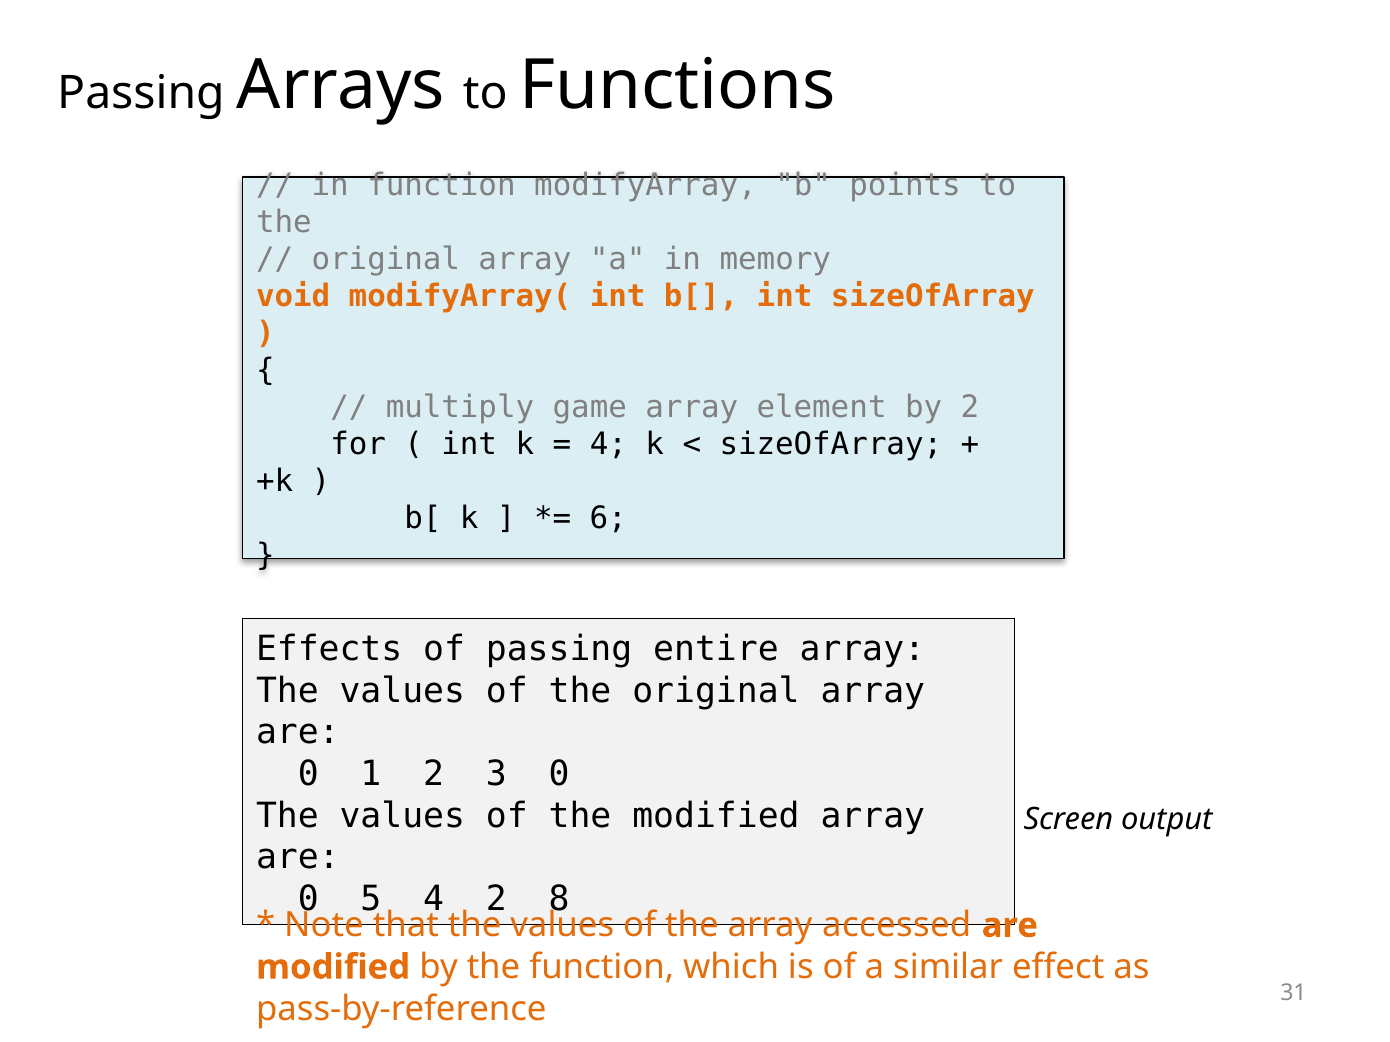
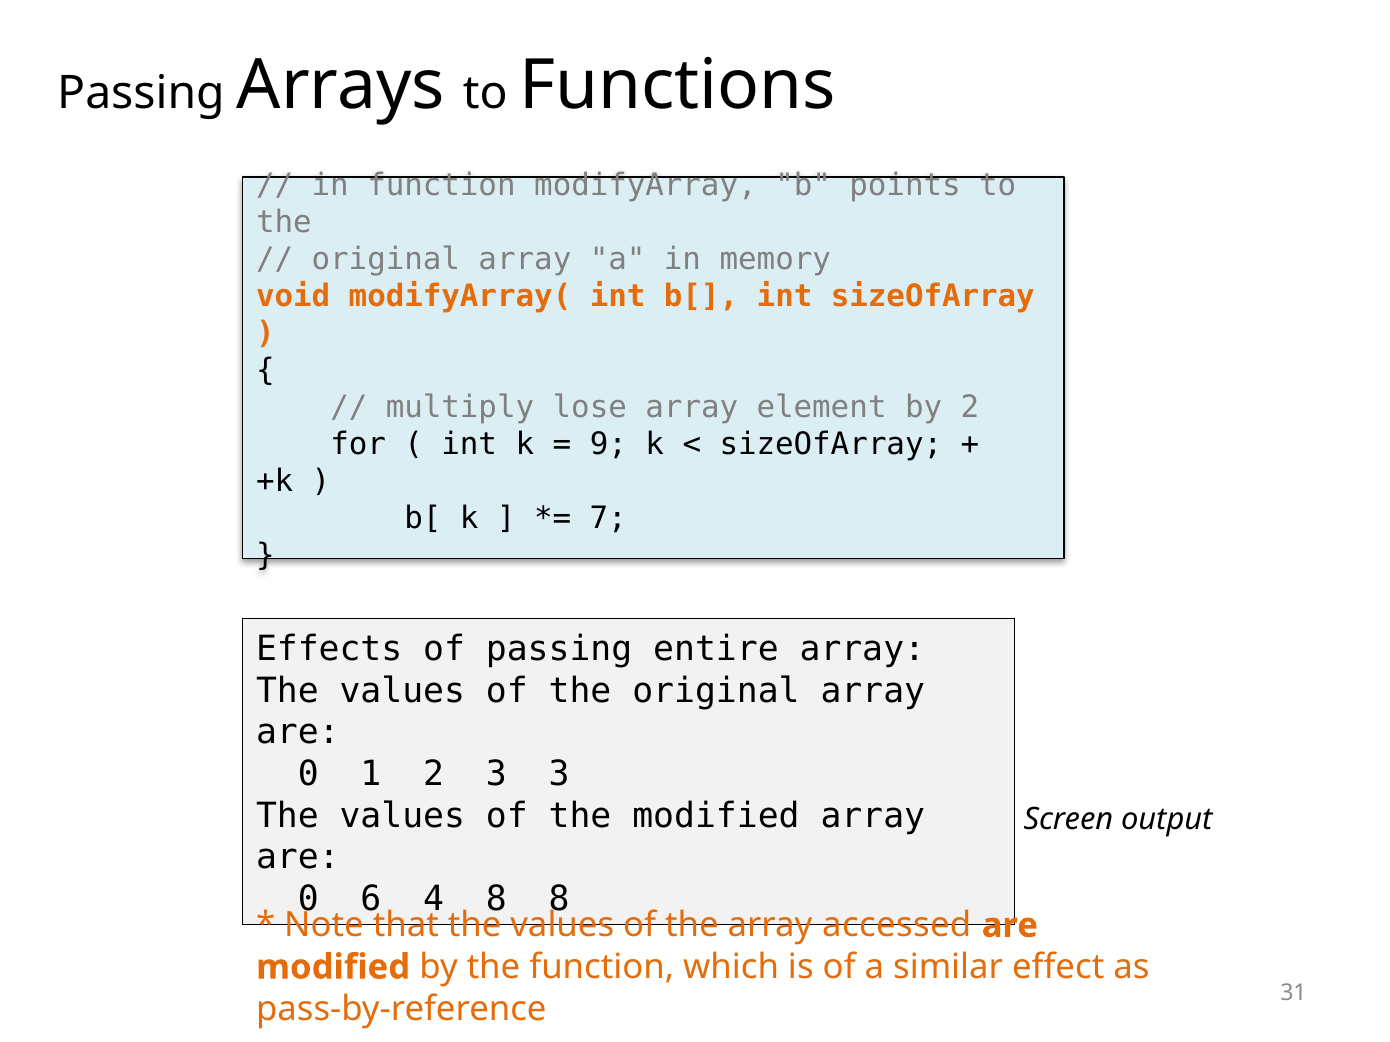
game: game -> lose
4 at (608, 444): 4 -> 9
6: 6 -> 7
3 0: 0 -> 3
5: 5 -> 6
4 2: 2 -> 8
